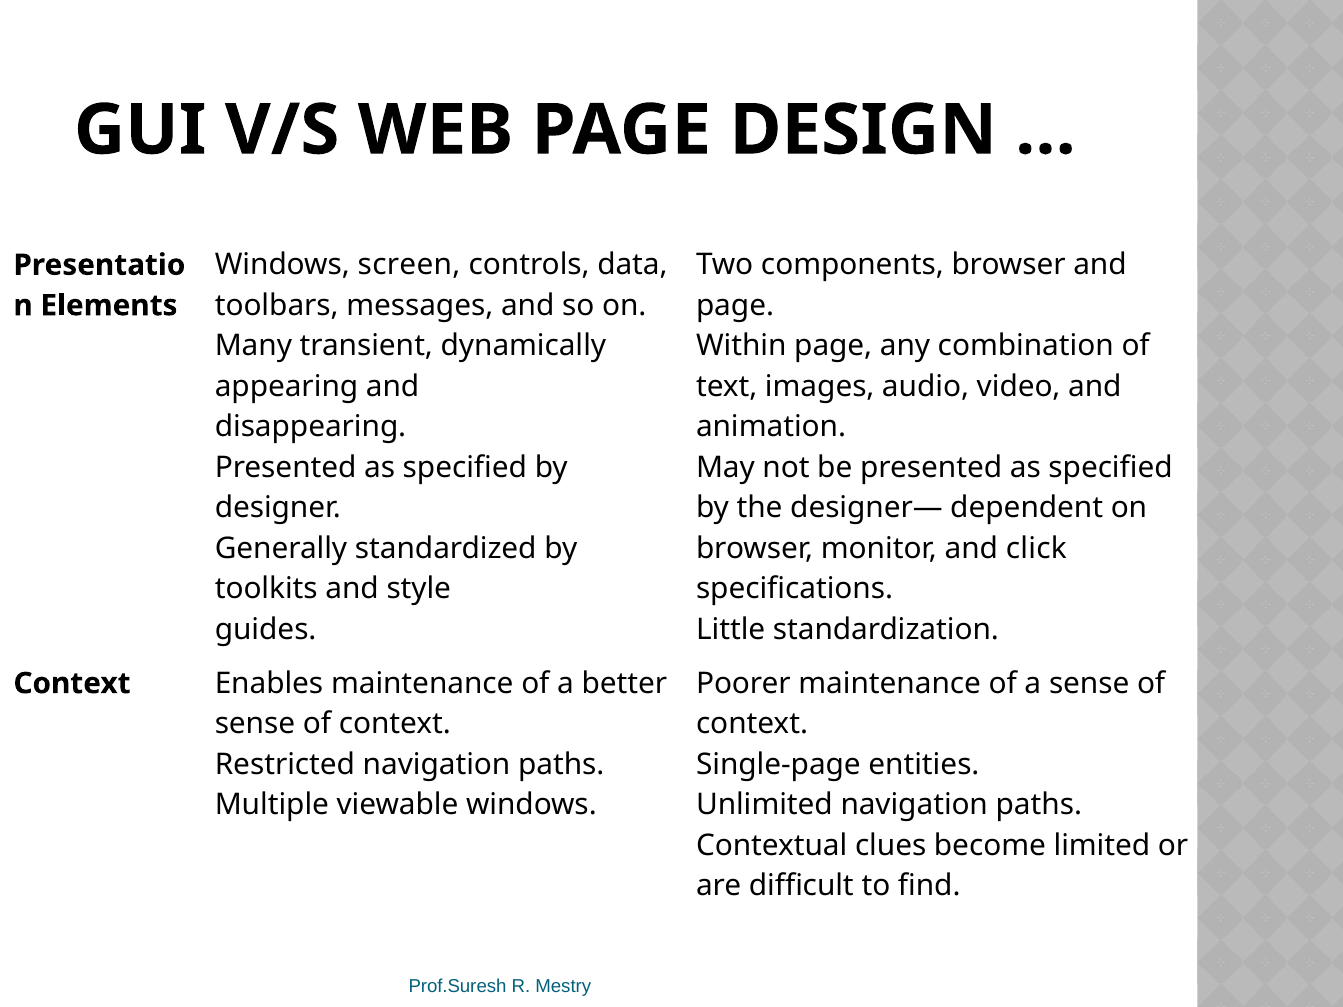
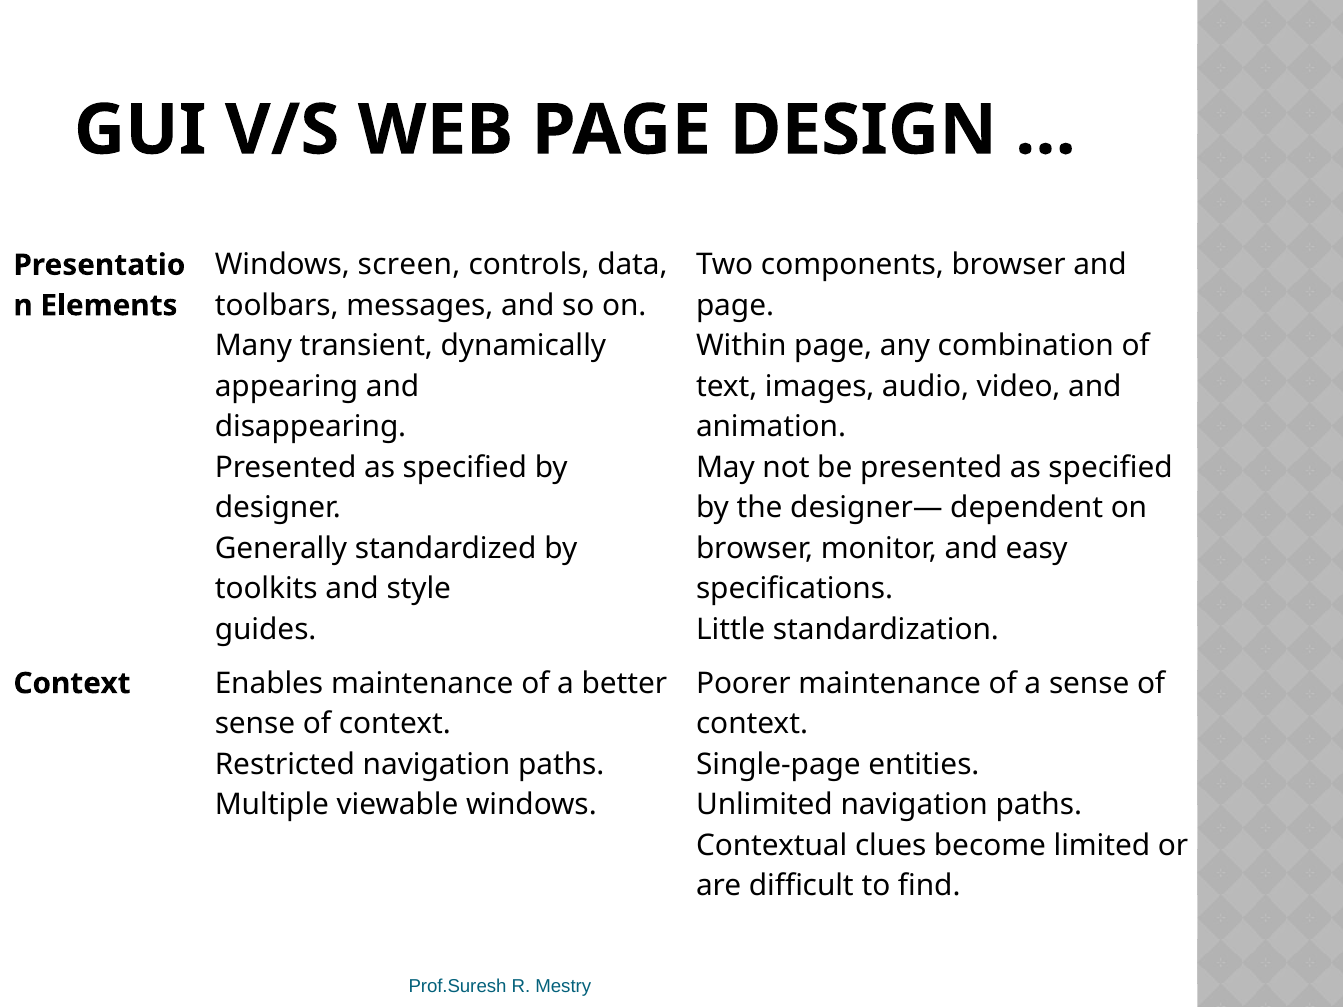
click: click -> easy
